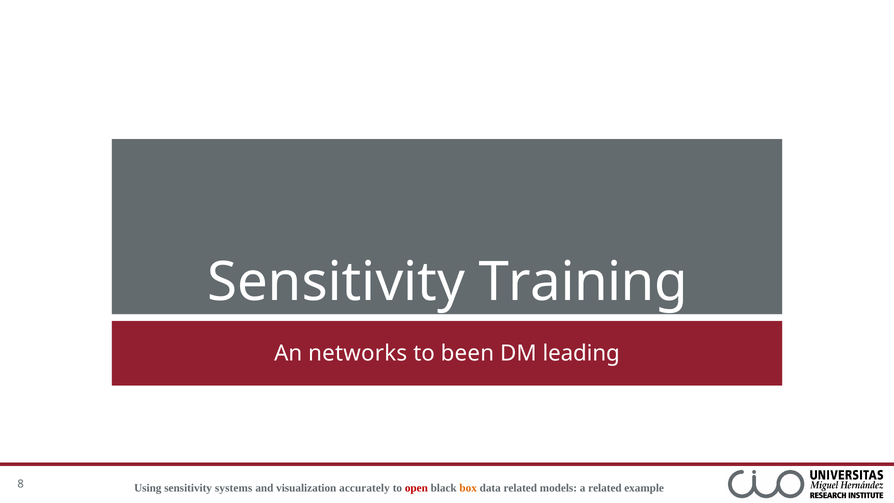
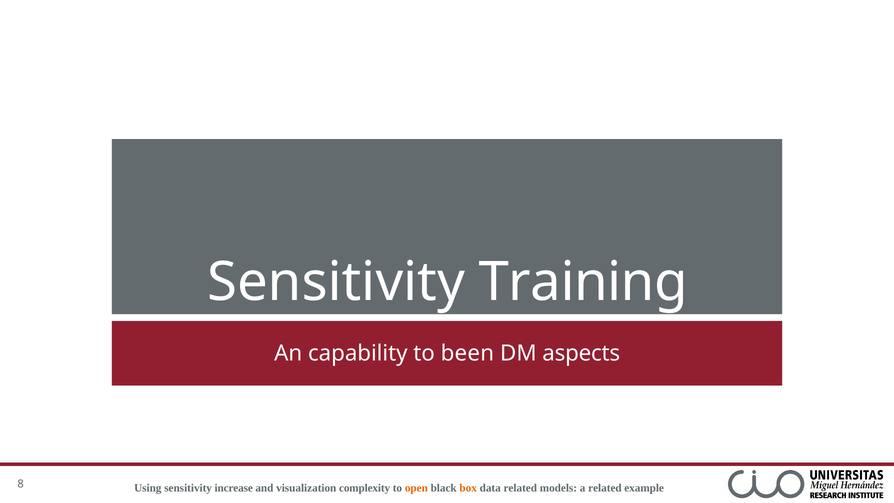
networks: networks -> capability
leading: leading -> aspects
systems: systems -> increase
accurately: accurately -> complexity
open colour: red -> orange
